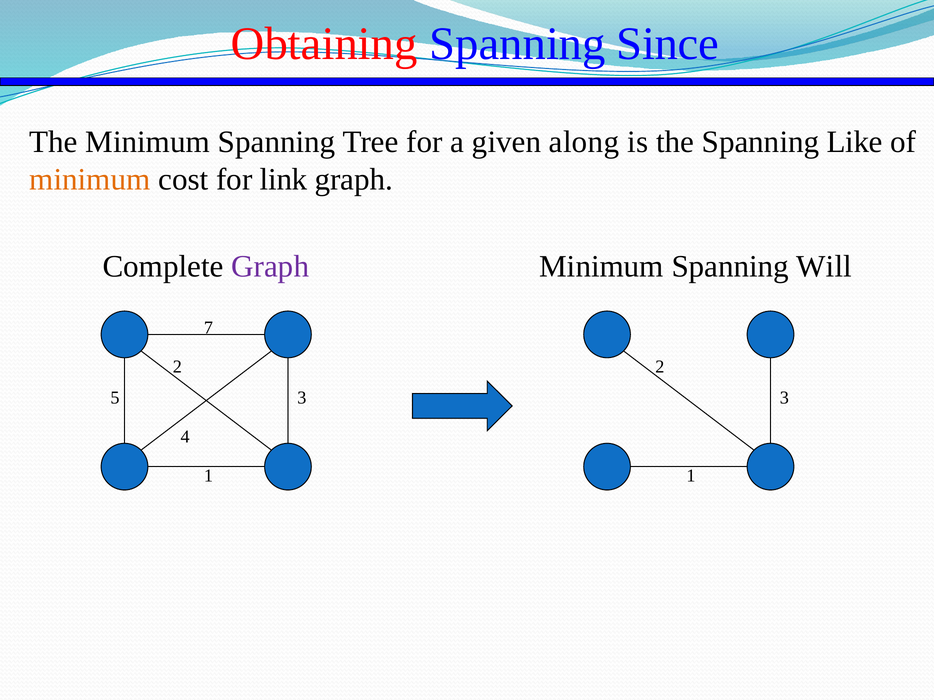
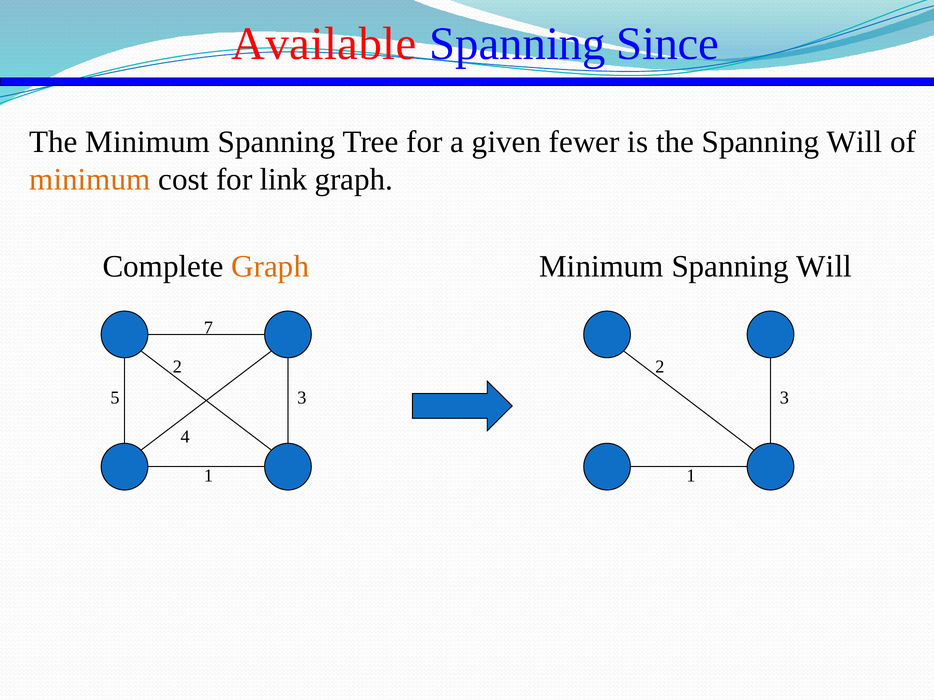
Obtaining: Obtaining -> Available
along: along -> fewer
the Spanning Like: Like -> Will
Graph at (270, 267) colour: purple -> orange
